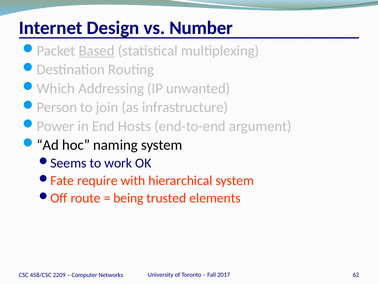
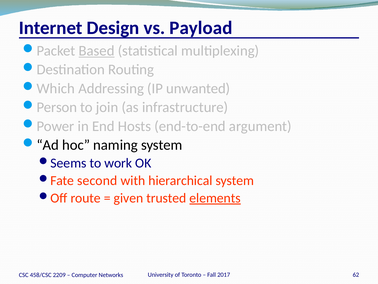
Number: Number -> Payload
require: require -> second
being: being -> given
elements underline: none -> present
